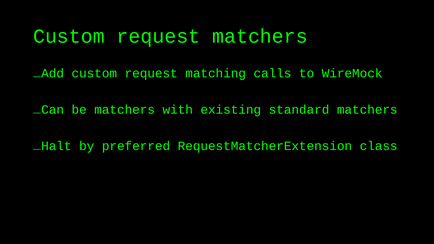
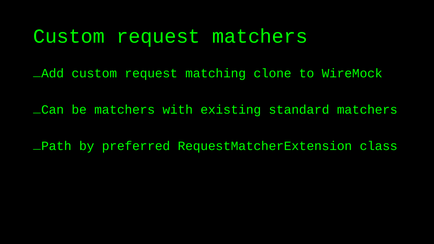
calls: calls -> clone
Halt: Halt -> Path
